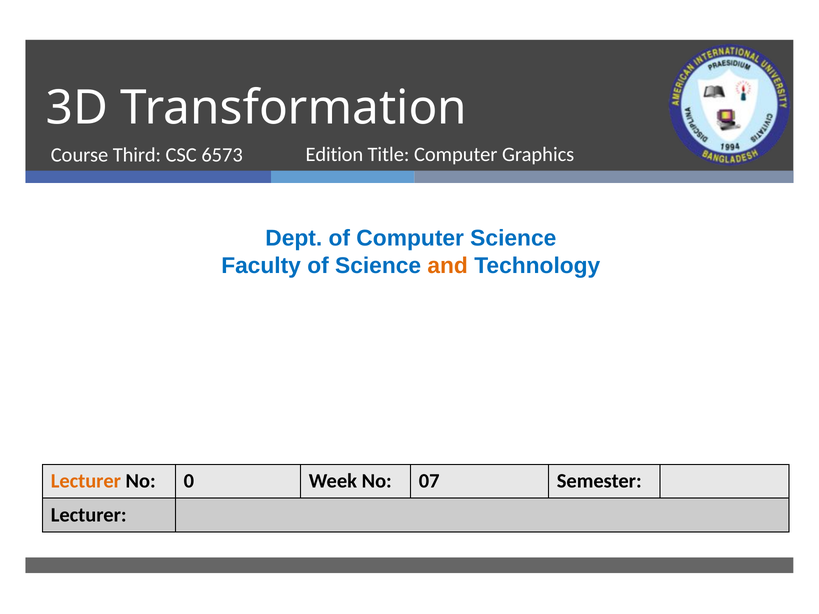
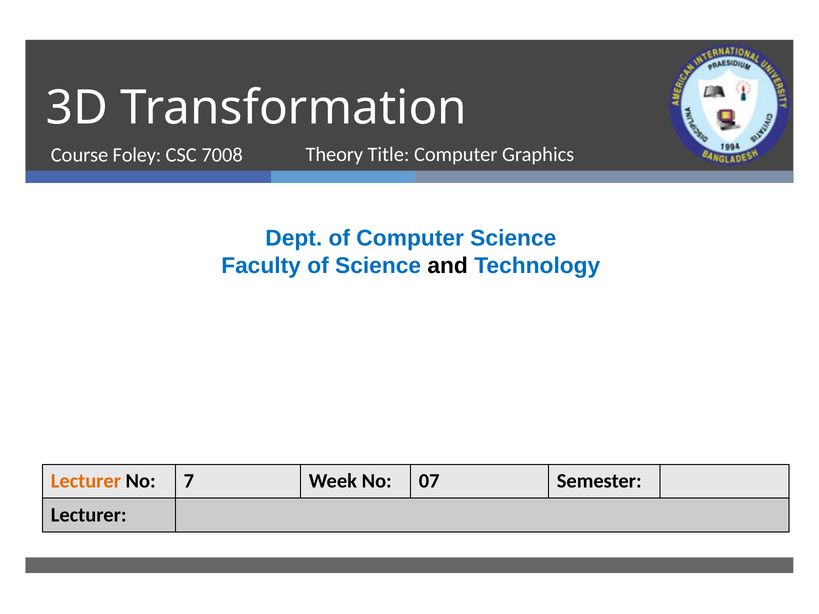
Edition: Edition -> Theory
Third: Third -> Foley
6573: 6573 -> 7008
and colour: orange -> black
0: 0 -> 7
